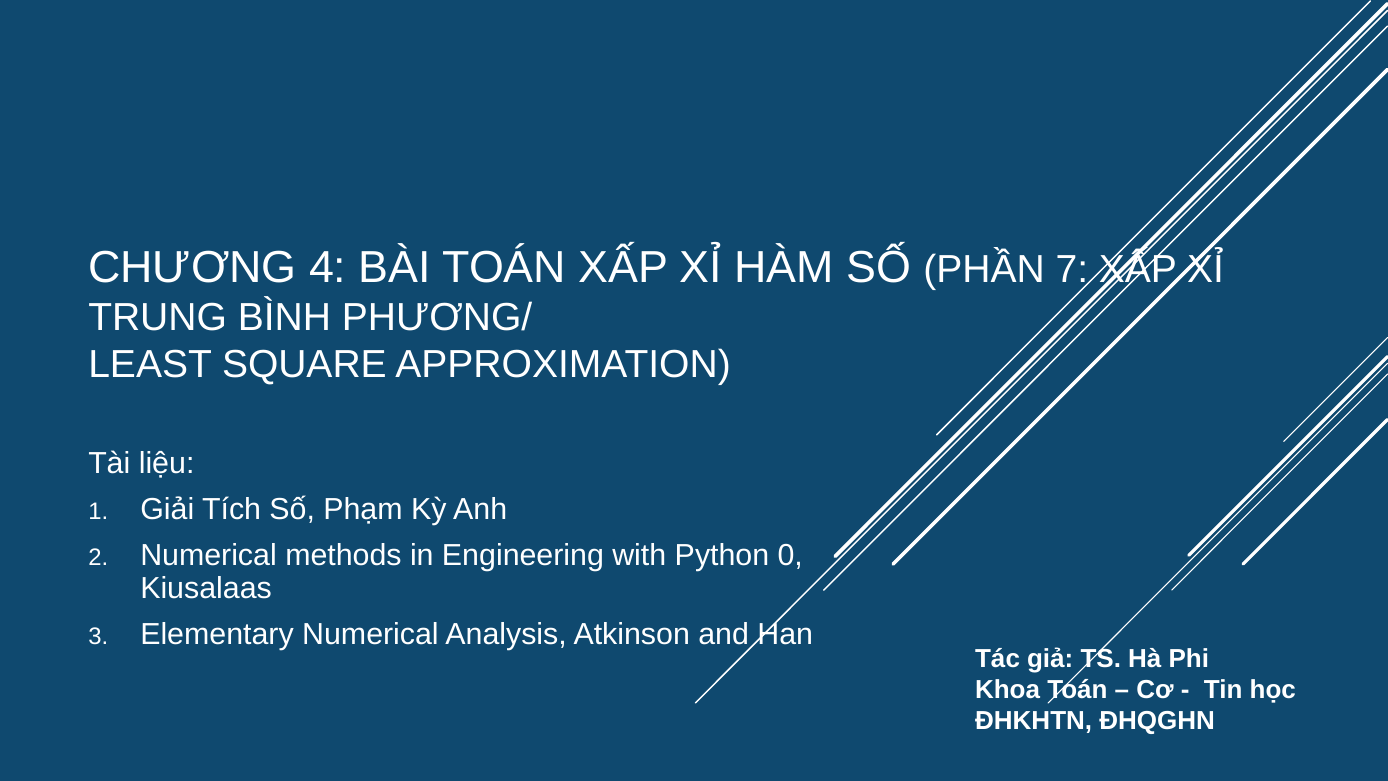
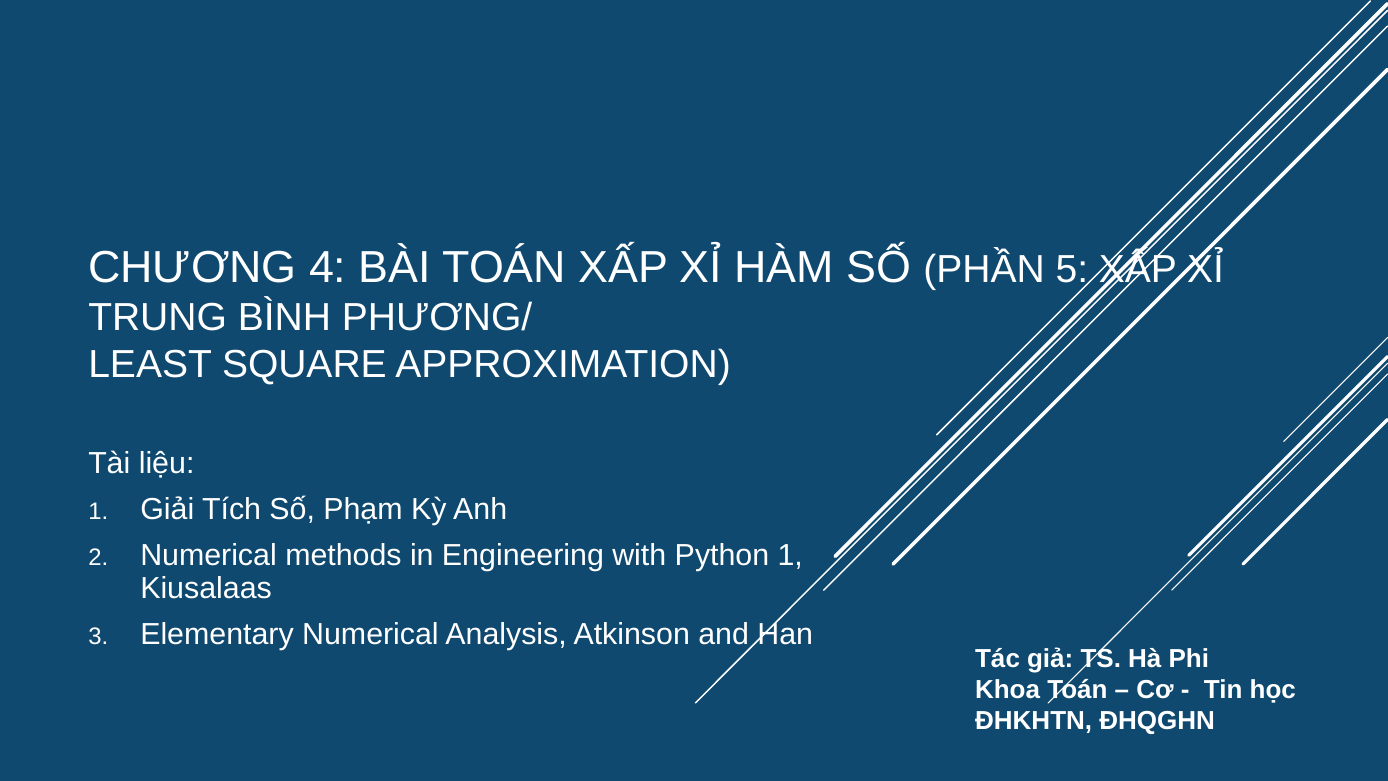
7: 7 -> 5
Python 0: 0 -> 1
